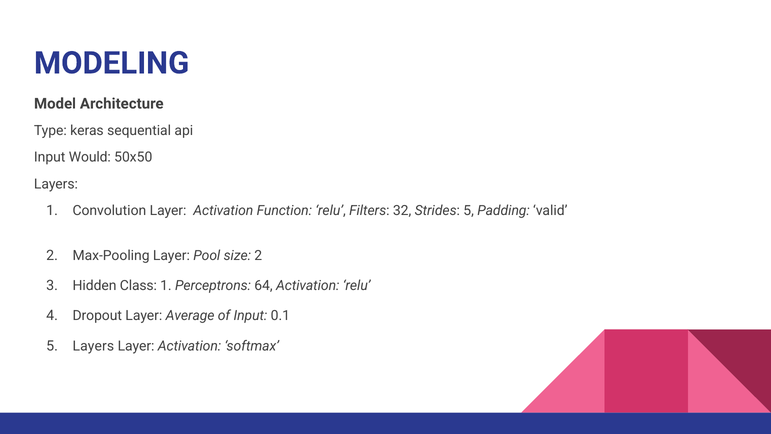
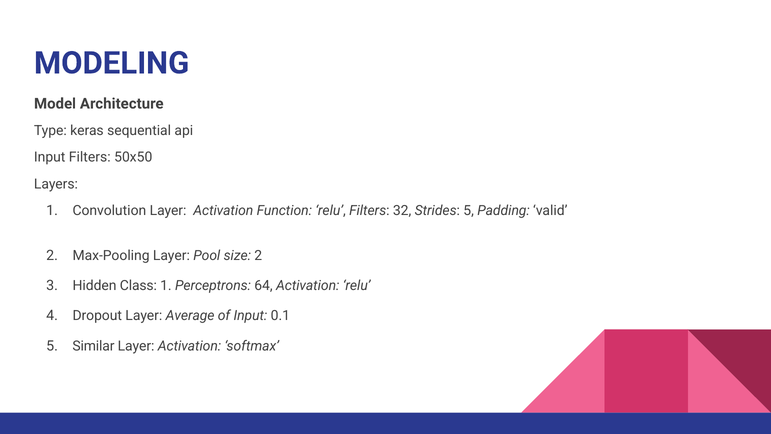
Input Would: Would -> Filters
5 Layers: Layers -> Similar
